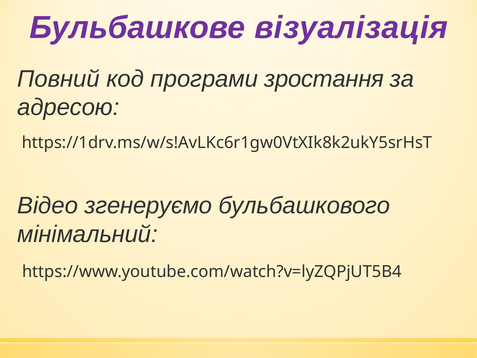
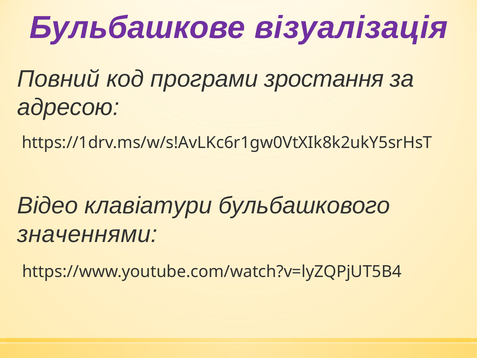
згенеруємо: згенеруємо -> клавіатури
мінімальний: мінімальний -> значеннями
